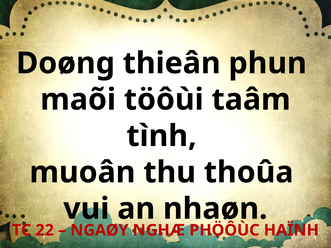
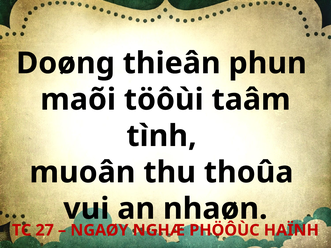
22: 22 -> 27
